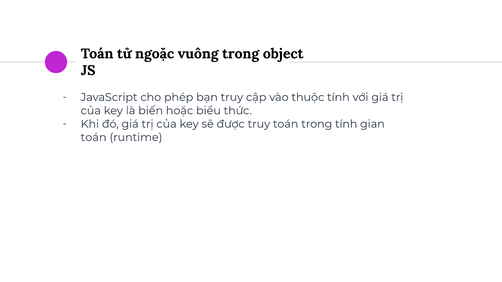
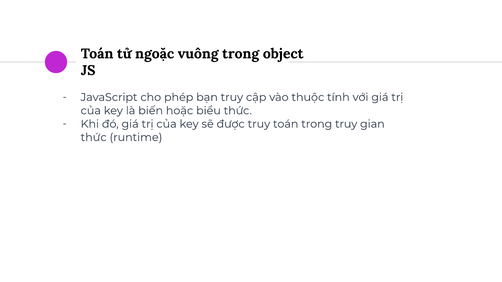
trong tính: tính -> truy
toán at (94, 138): toán -> thức
